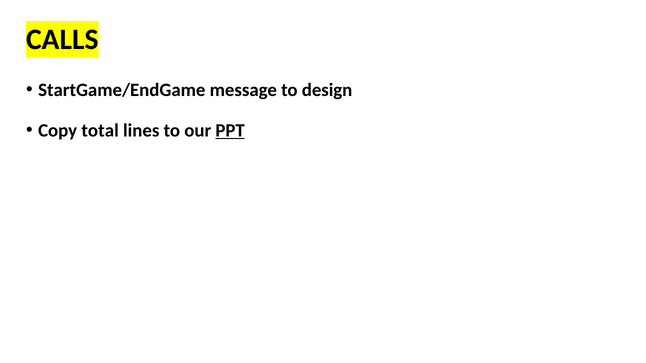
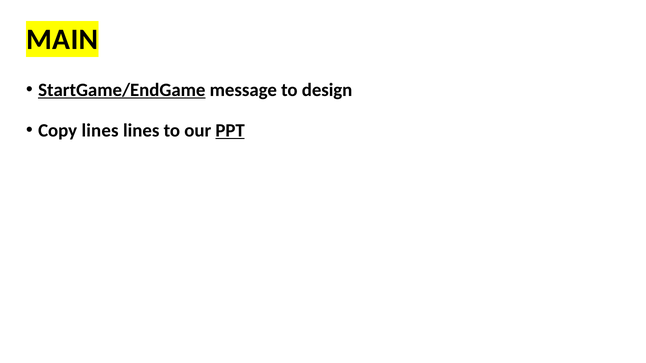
CALLS: CALLS -> MAIN
StartGame/EndGame underline: none -> present
Copy total: total -> lines
